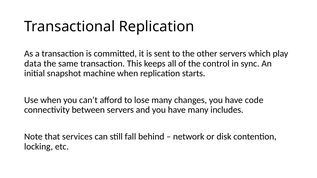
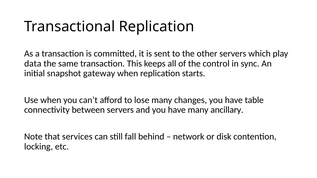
machine: machine -> gateway
code: code -> table
includes: includes -> ancillary
